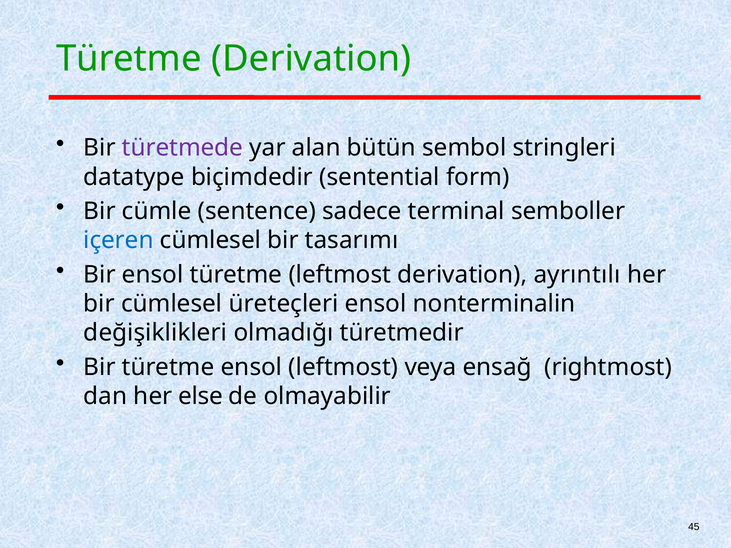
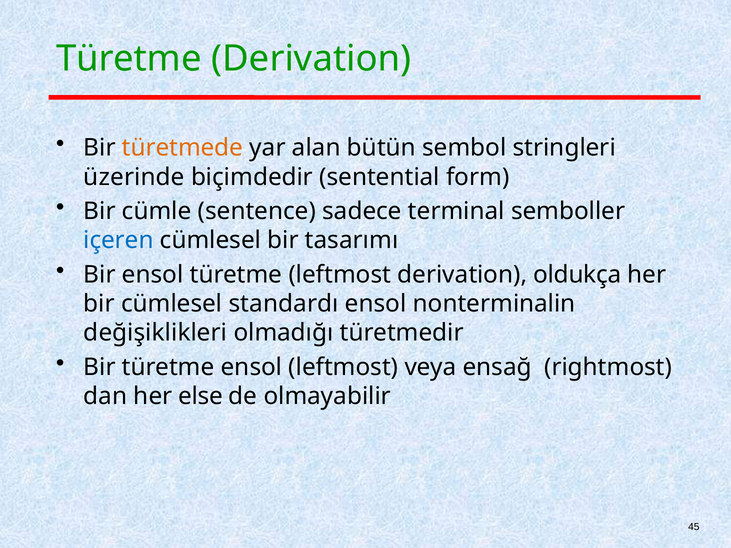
türetmede colour: purple -> orange
datatype: datatype -> üzerinde
ayrıntılı: ayrıntılı -> oldukça
üreteçleri: üreteçleri -> standardı
